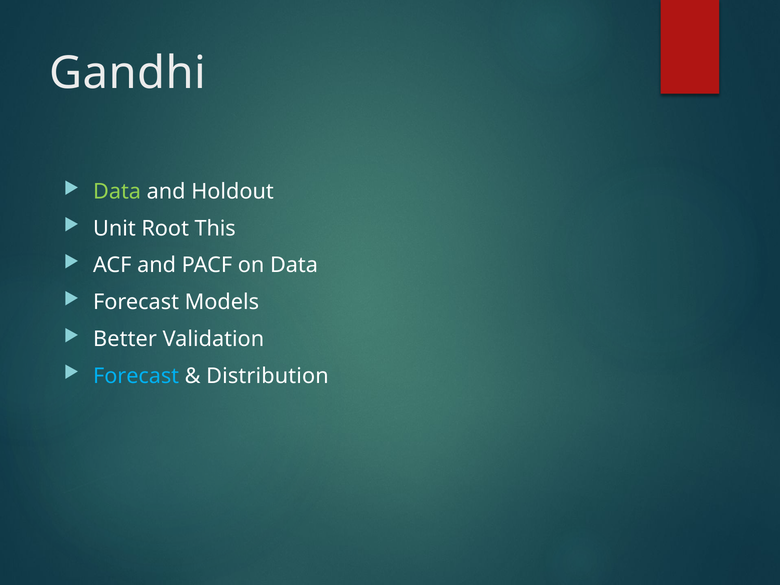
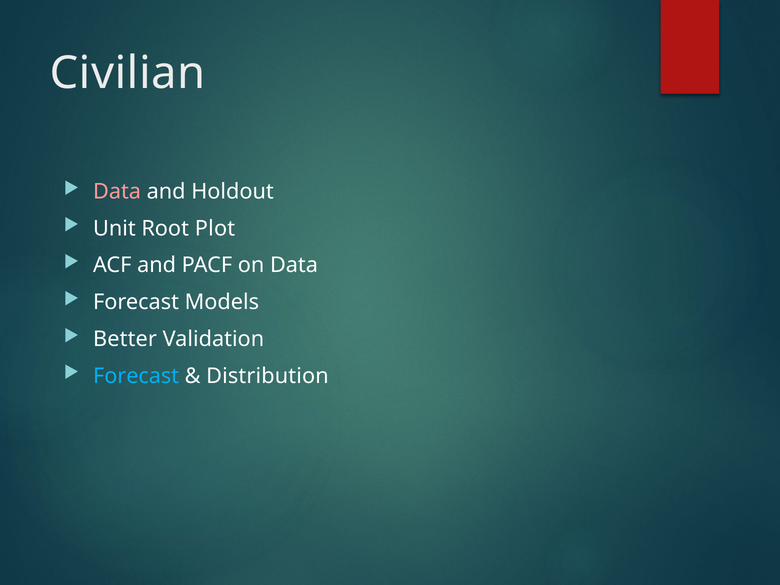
Gandhi: Gandhi -> Civilian
Data at (117, 192) colour: light green -> pink
This: This -> Plot
